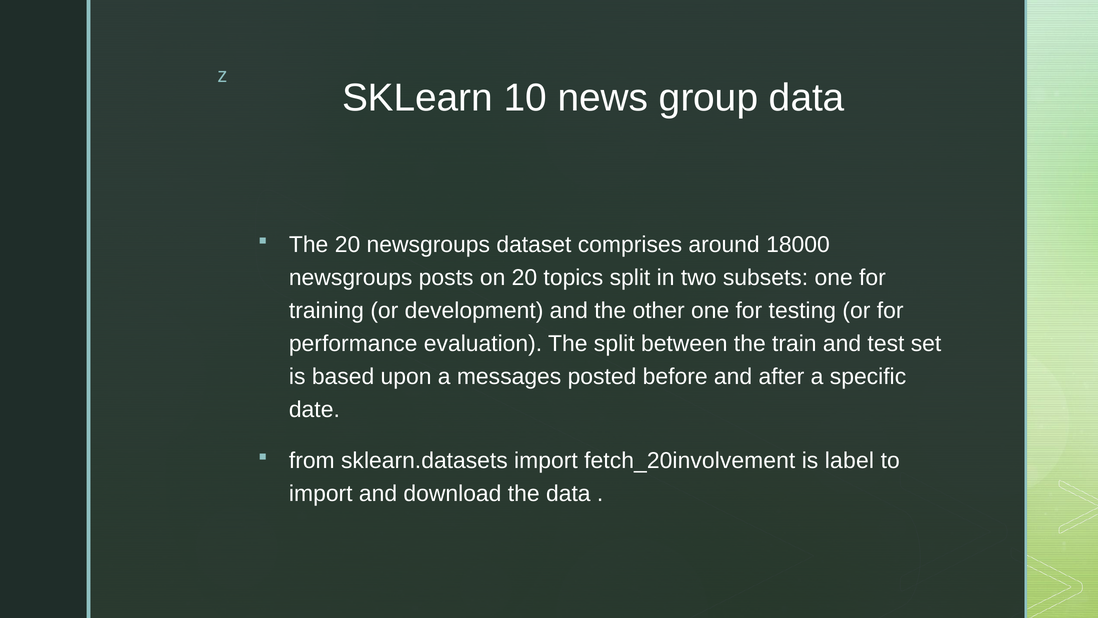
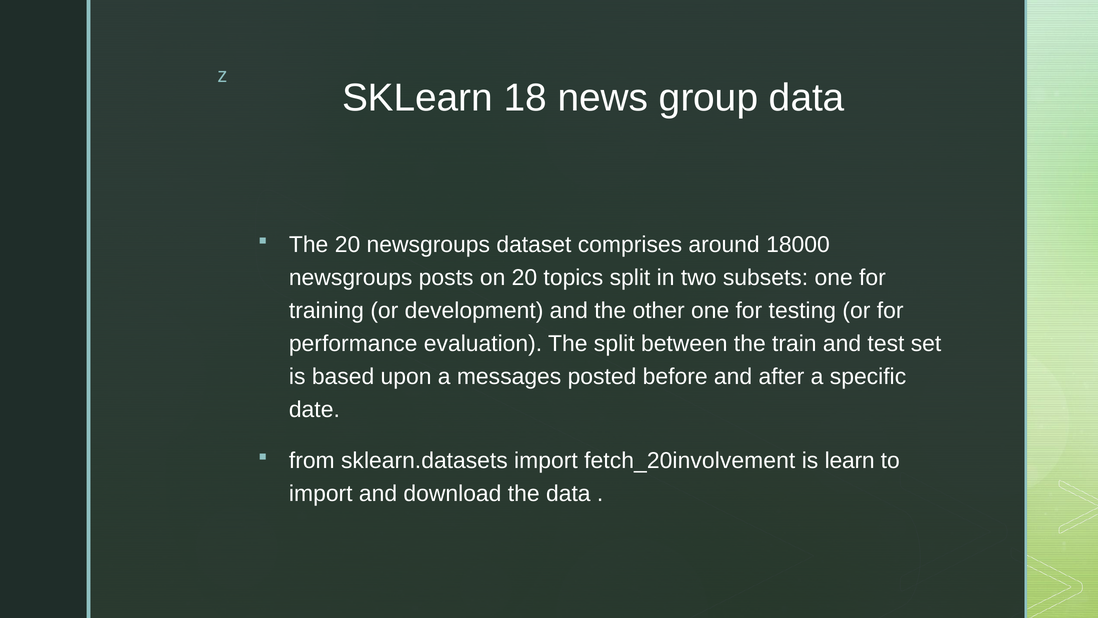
10: 10 -> 18
label: label -> learn
